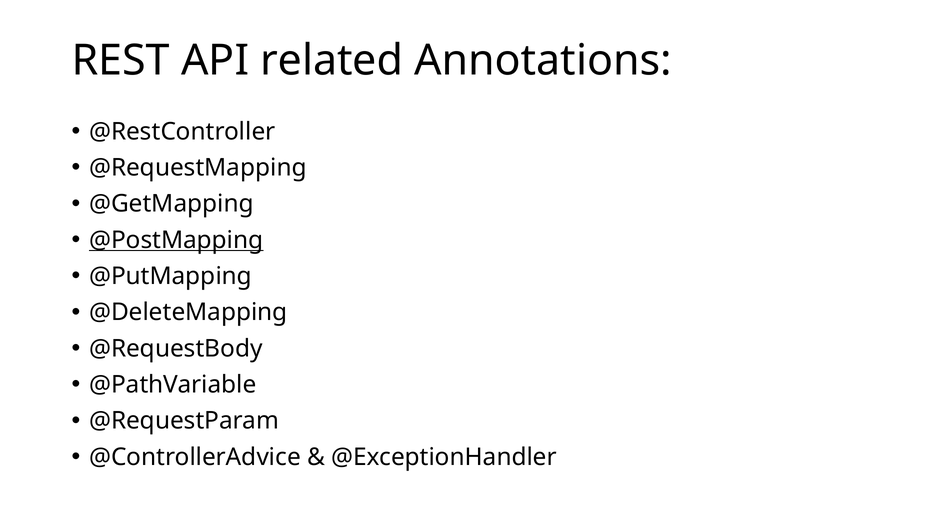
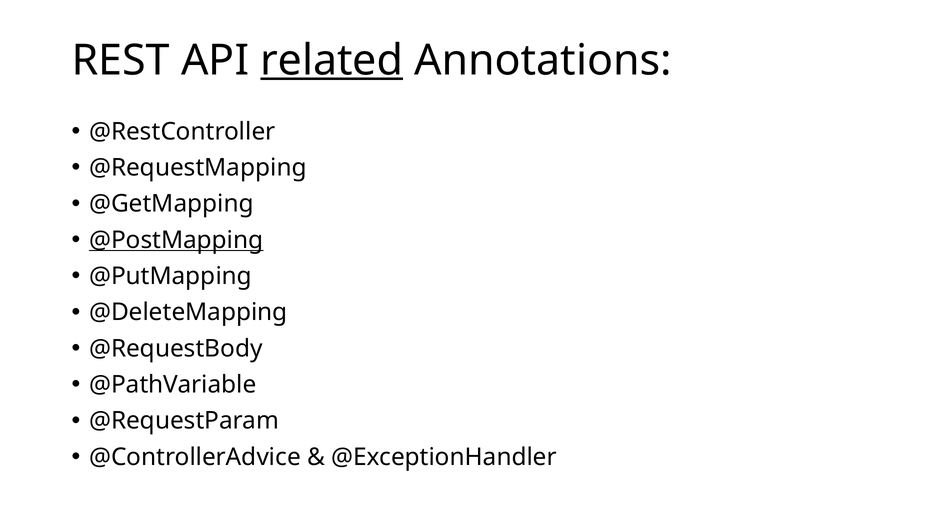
related underline: none -> present
